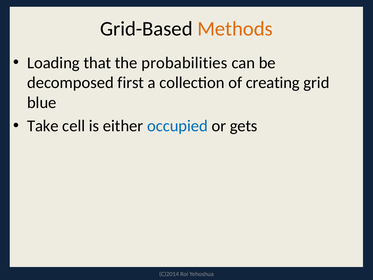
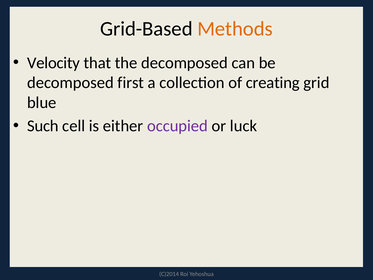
Loading: Loading -> Velocity
the probabilities: probabilities -> decomposed
Take: Take -> Such
occupied colour: blue -> purple
gets: gets -> luck
